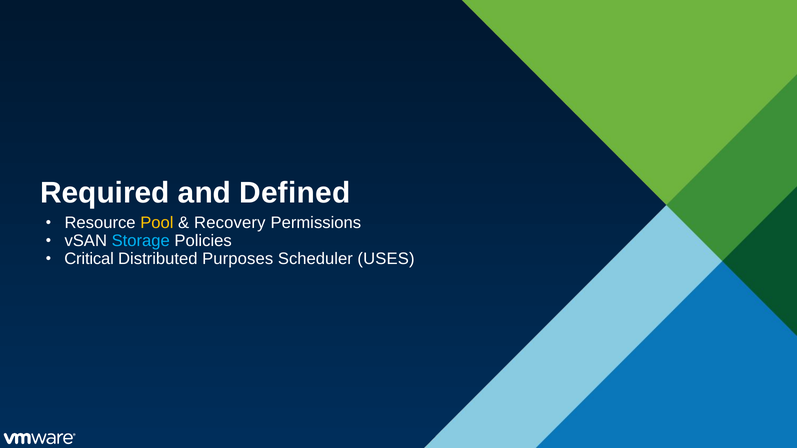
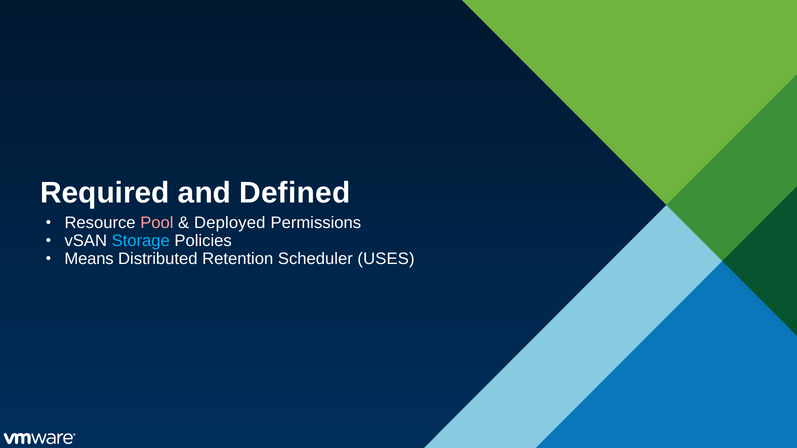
Pool colour: yellow -> pink
Recovery: Recovery -> Deployed
Critical: Critical -> Means
Purposes: Purposes -> Retention
